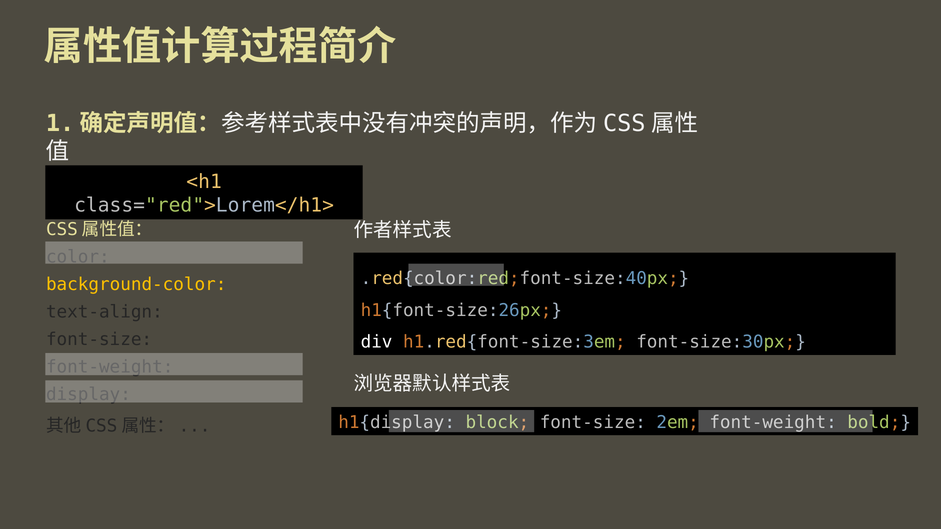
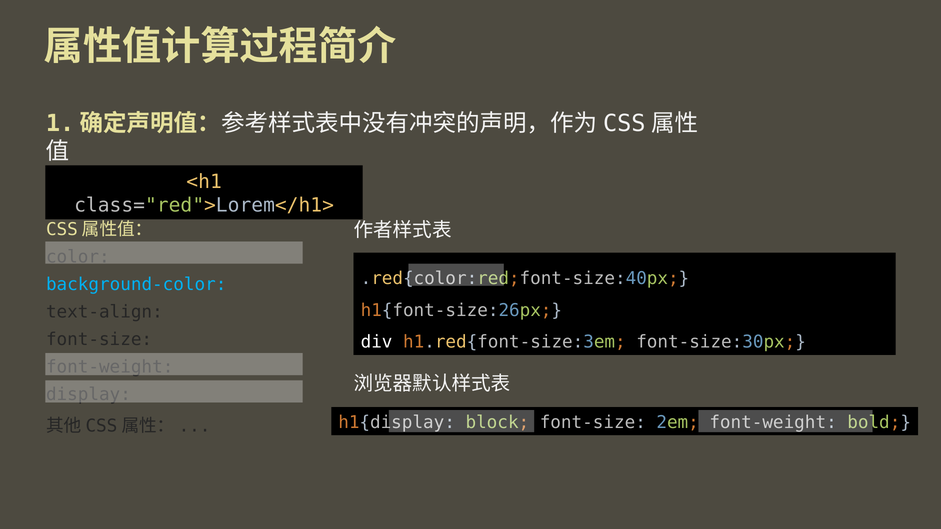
background-color colour: yellow -> light blue
